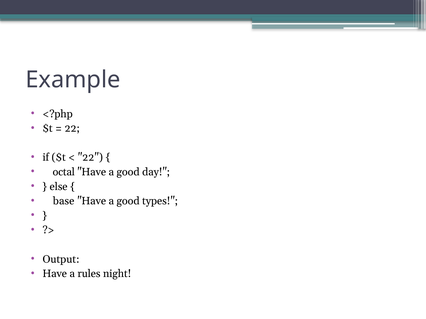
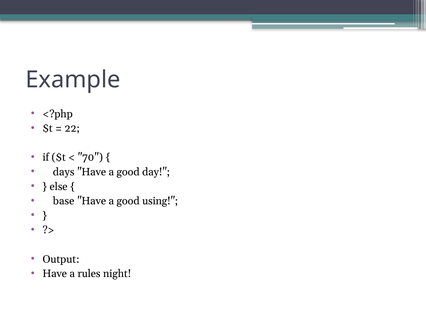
22 at (90, 158): 22 -> 70
octal: octal -> days
types: types -> using
